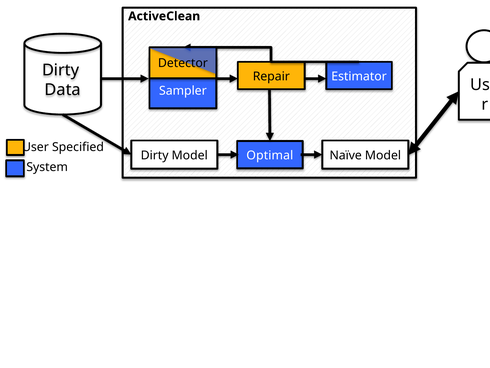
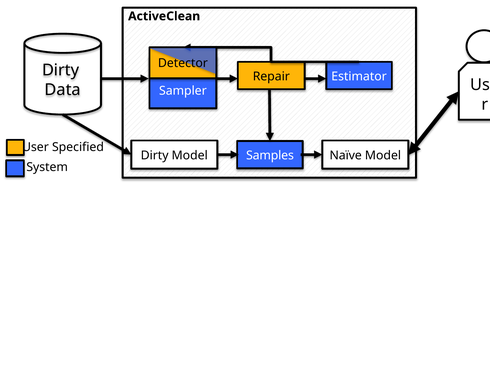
Optimal: Optimal -> Samples
